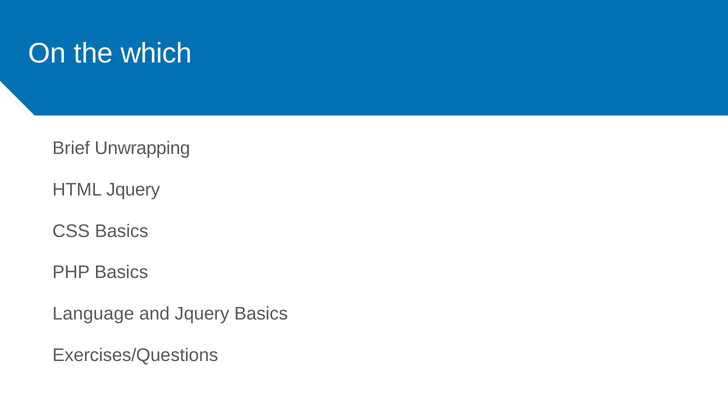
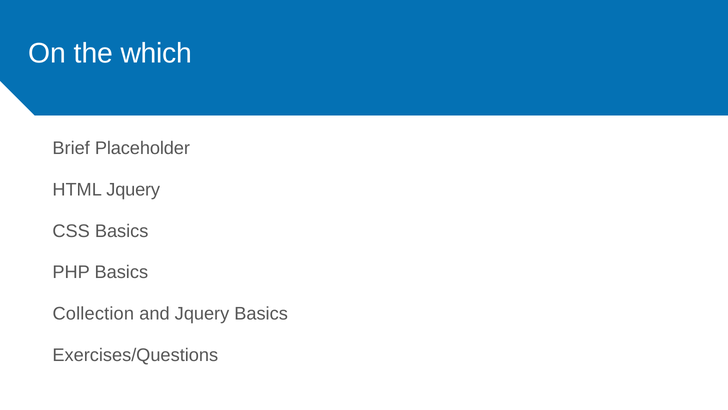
Unwrapping: Unwrapping -> Placeholder
Language: Language -> Collection
